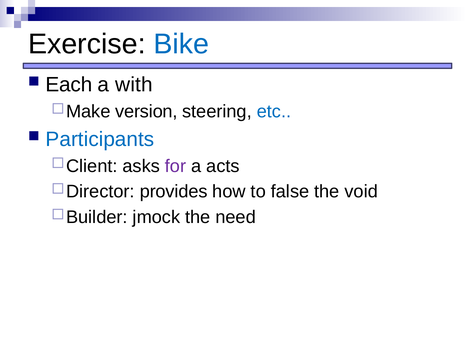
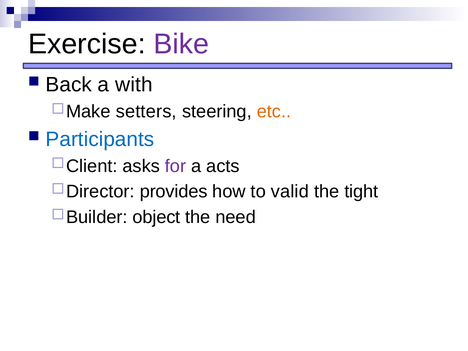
Bike colour: blue -> purple
Each: Each -> Back
version: version -> setters
etc colour: blue -> orange
false: false -> valid
void: void -> tight
jmock: jmock -> object
